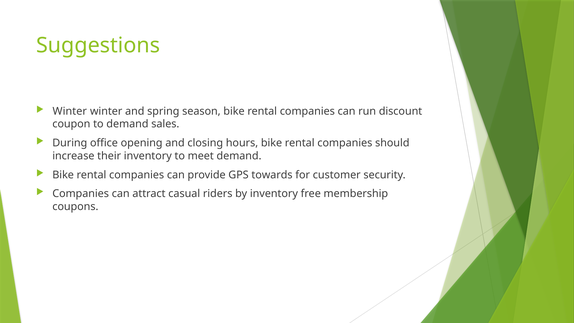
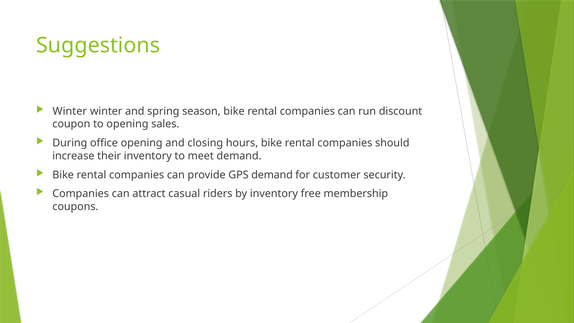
to demand: demand -> opening
GPS towards: towards -> demand
